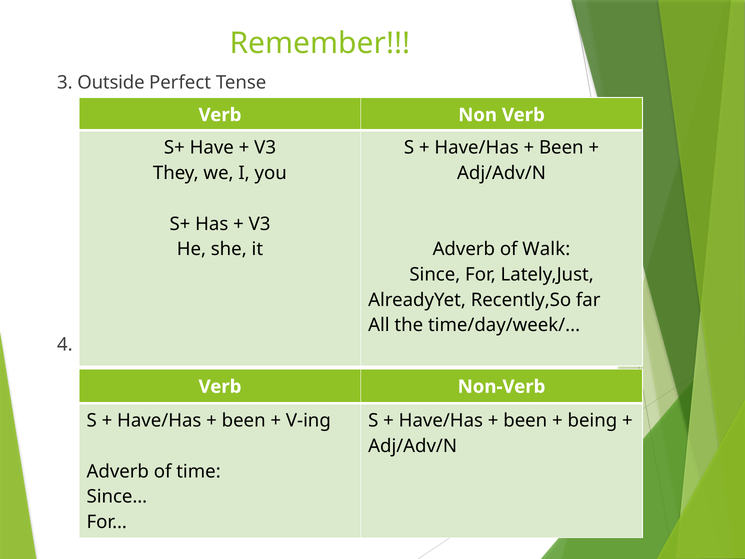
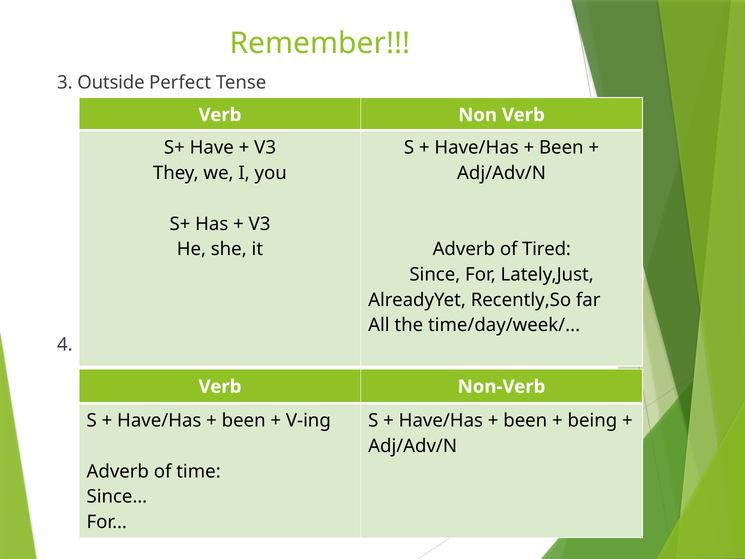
Walk: Walk -> Tired
